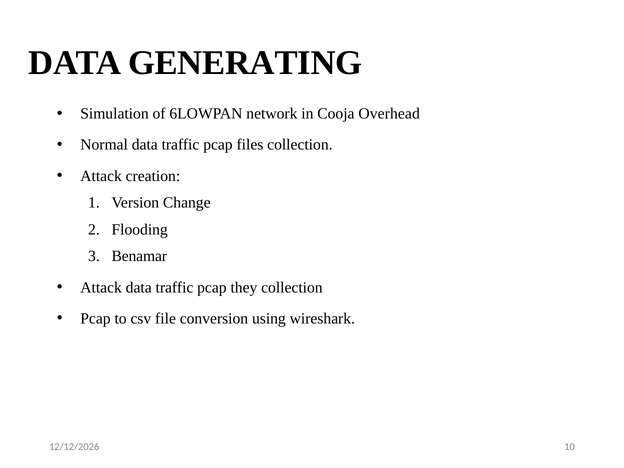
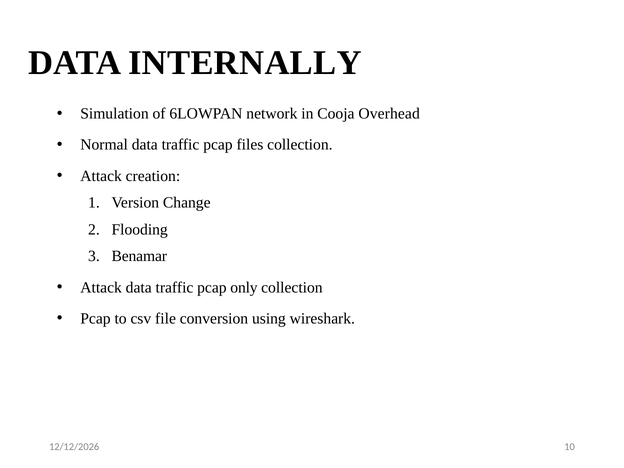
GENERATING: GENERATING -> INTERNALLY
they: they -> only
